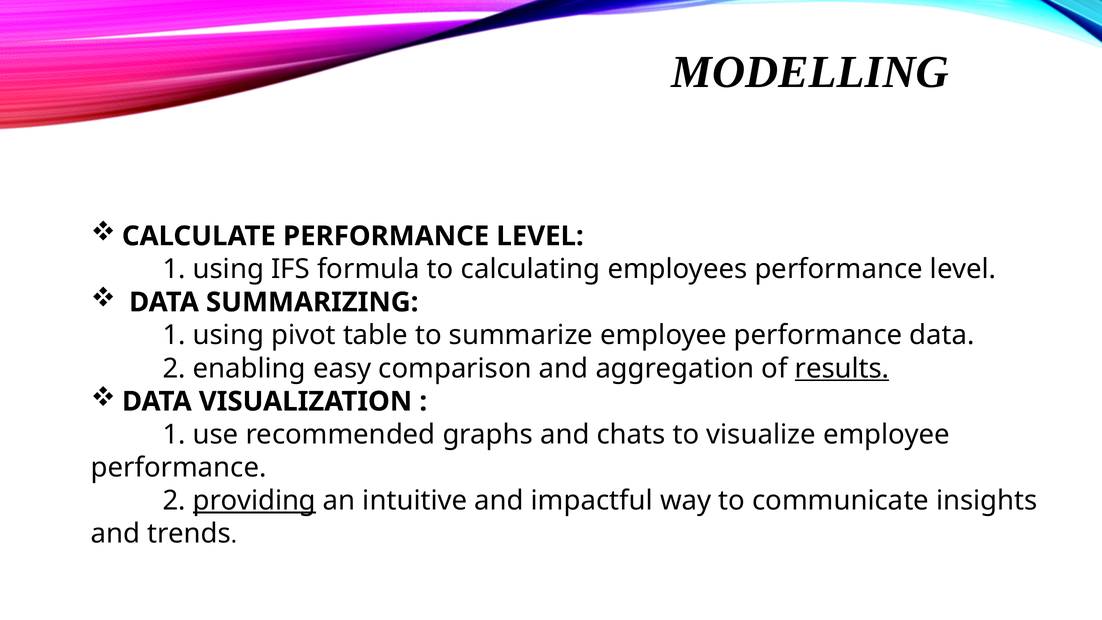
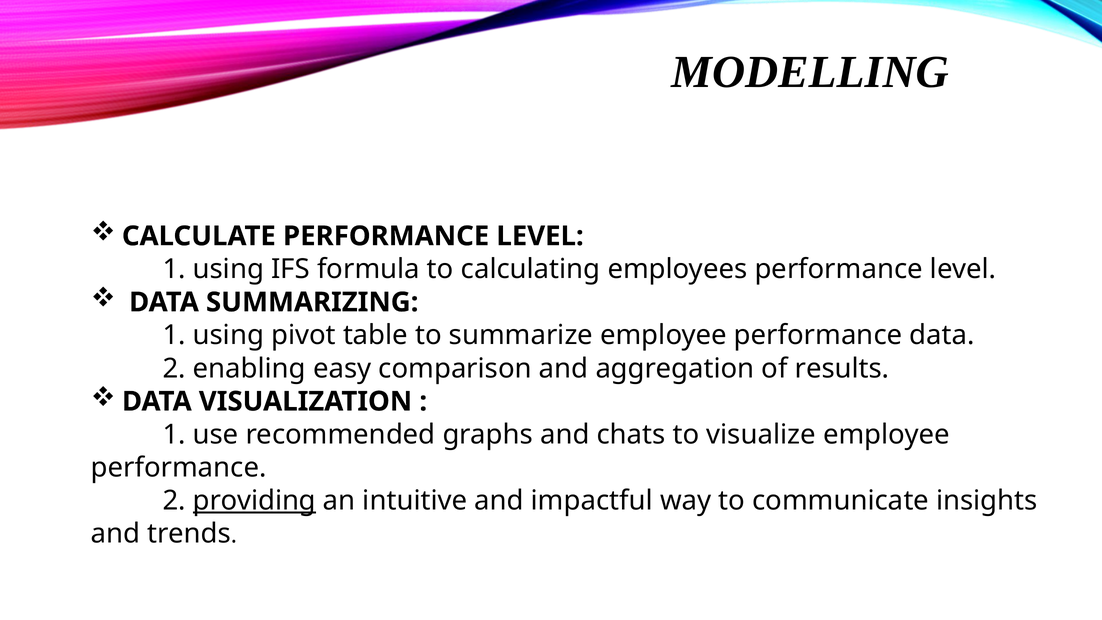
results underline: present -> none
